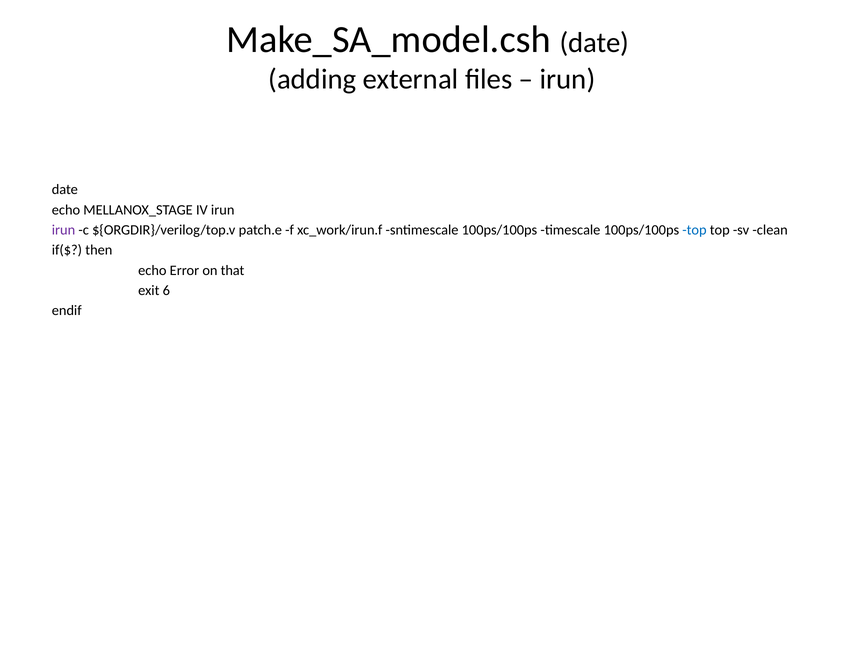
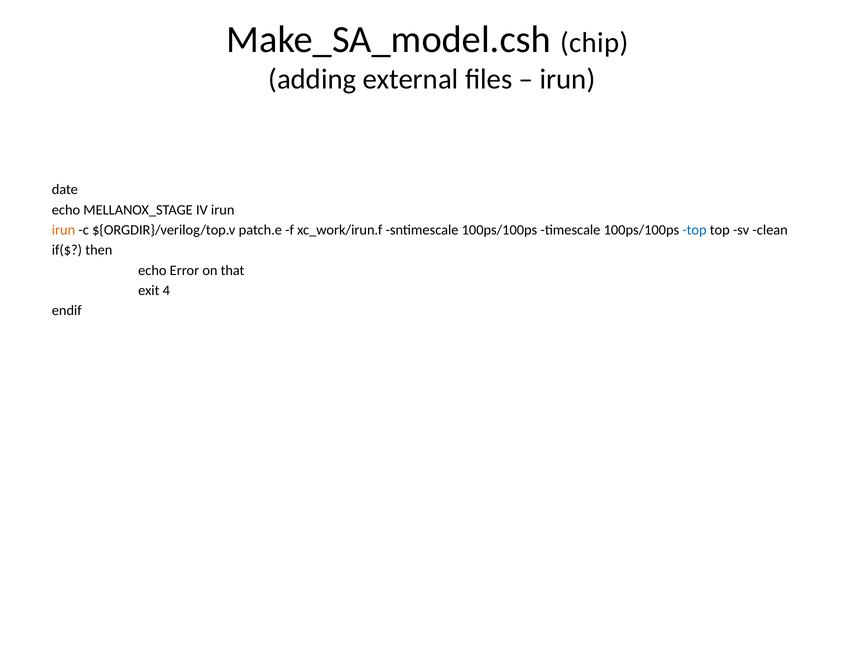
Make_SA_model.csh date: date -> chip
irun at (64, 230) colour: purple -> orange
6: 6 -> 4
